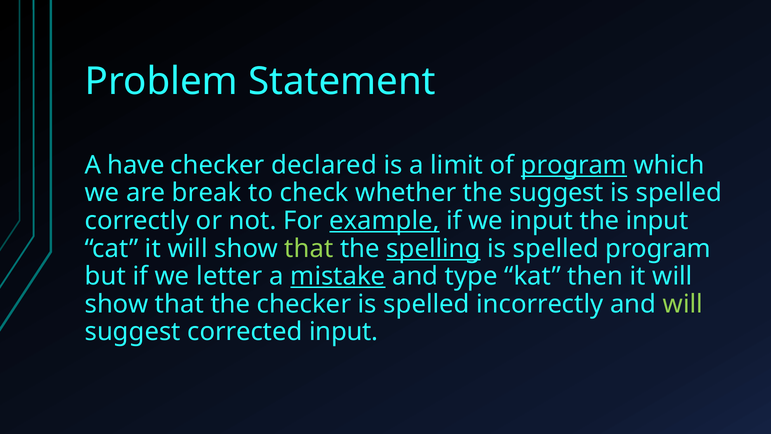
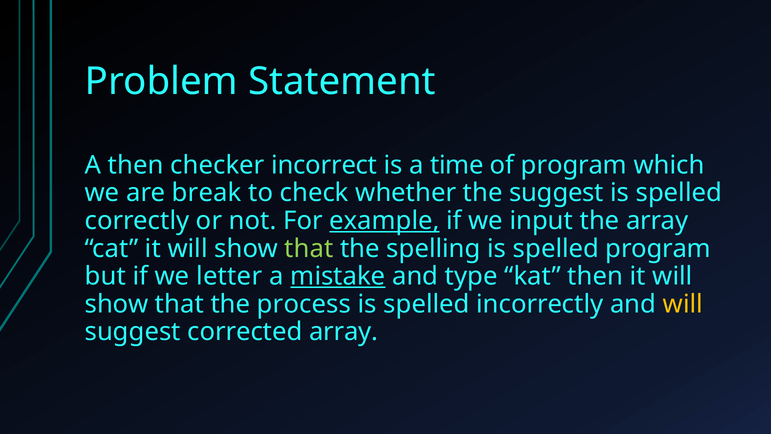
A have: have -> then
declared: declared -> incorrect
limit: limit -> time
program at (574, 165) underline: present -> none
the input: input -> array
spelling underline: present -> none
the checker: checker -> process
will at (683, 304) colour: light green -> yellow
corrected input: input -> array
